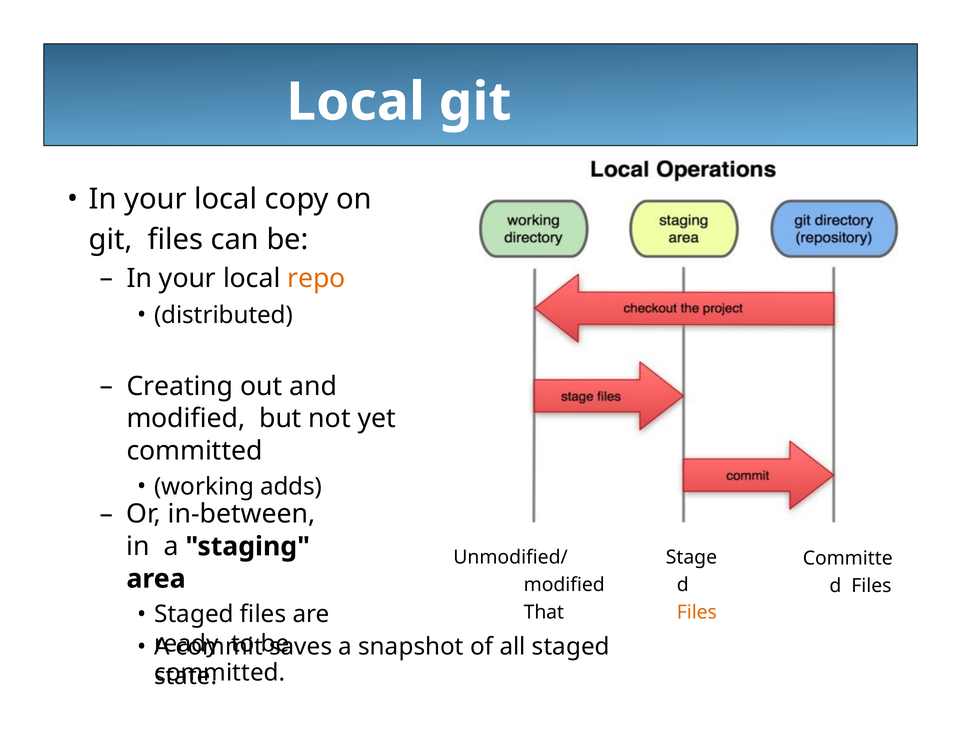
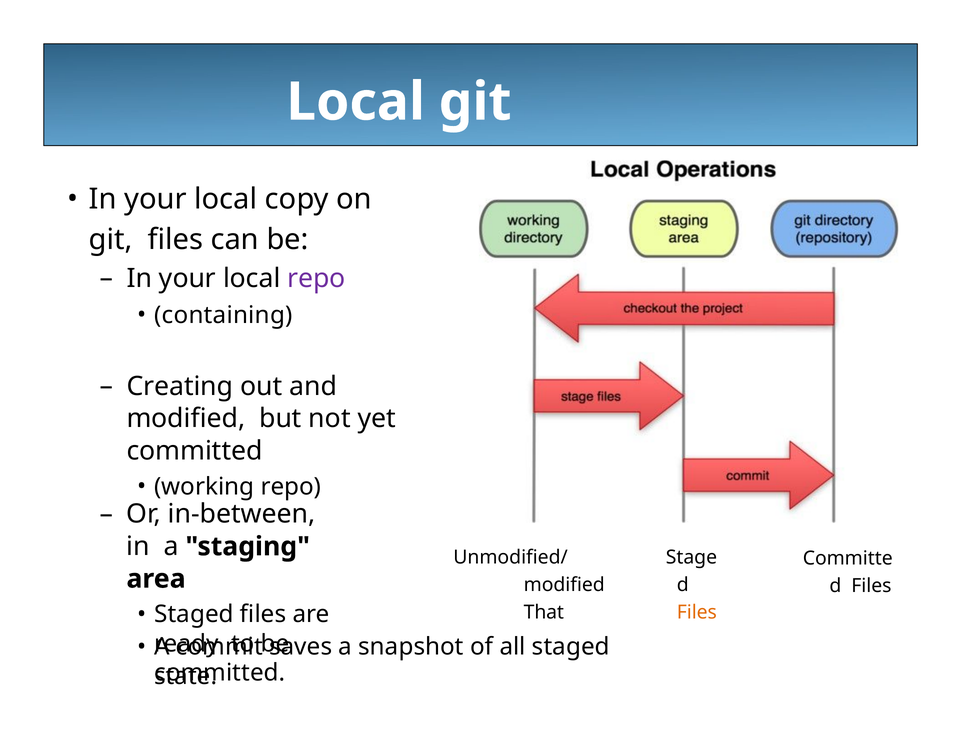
repo at (316, 278) colour: orange -> purple
distributed: distributed -> containing
working adds: adds -> repo
